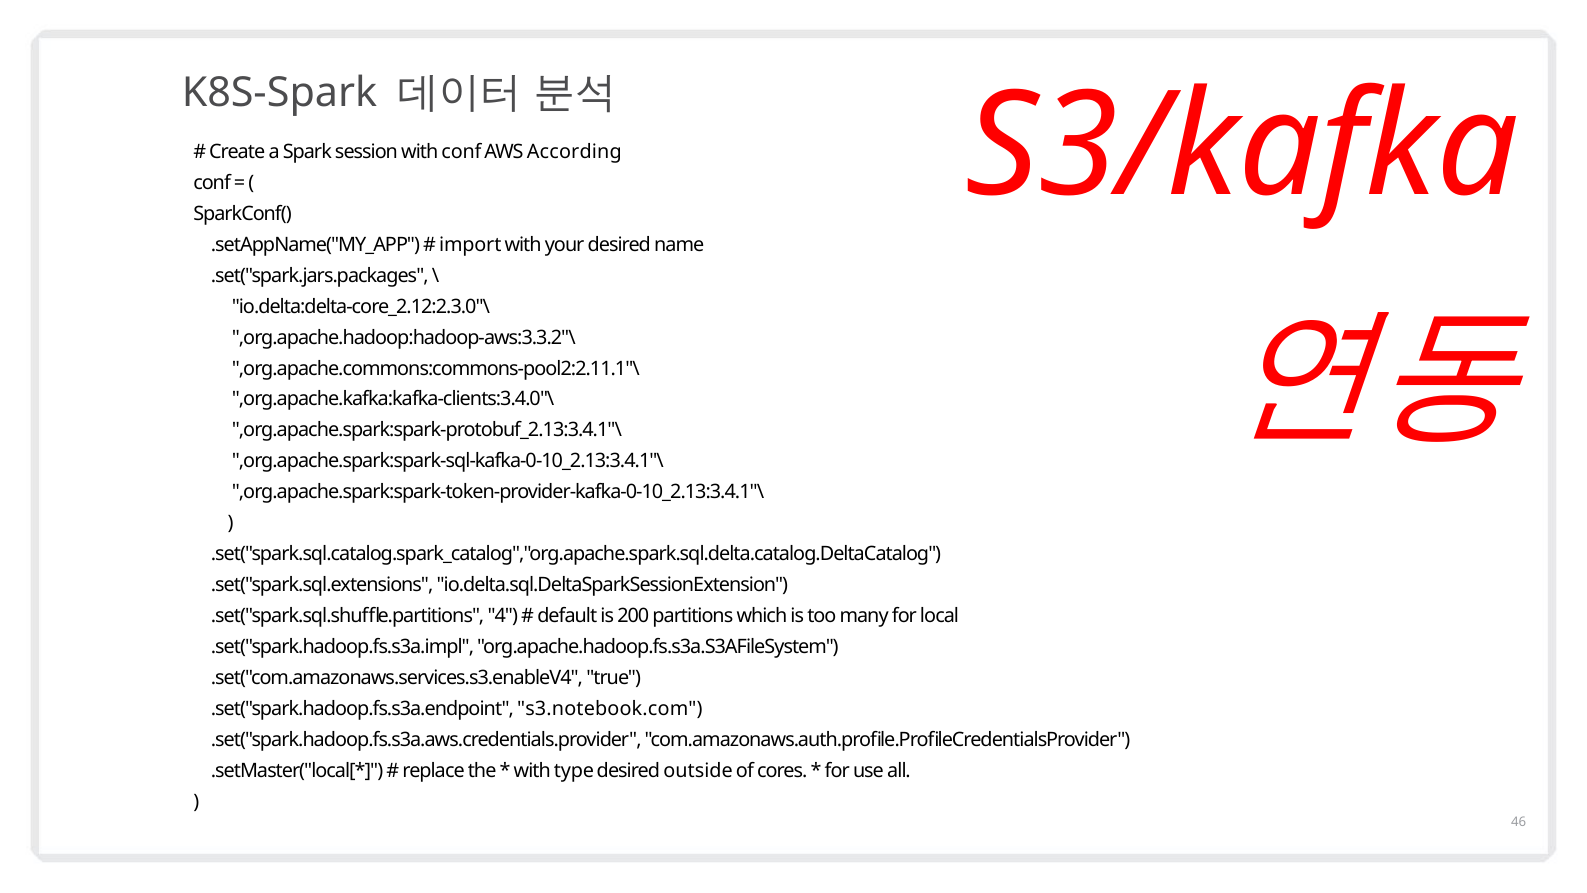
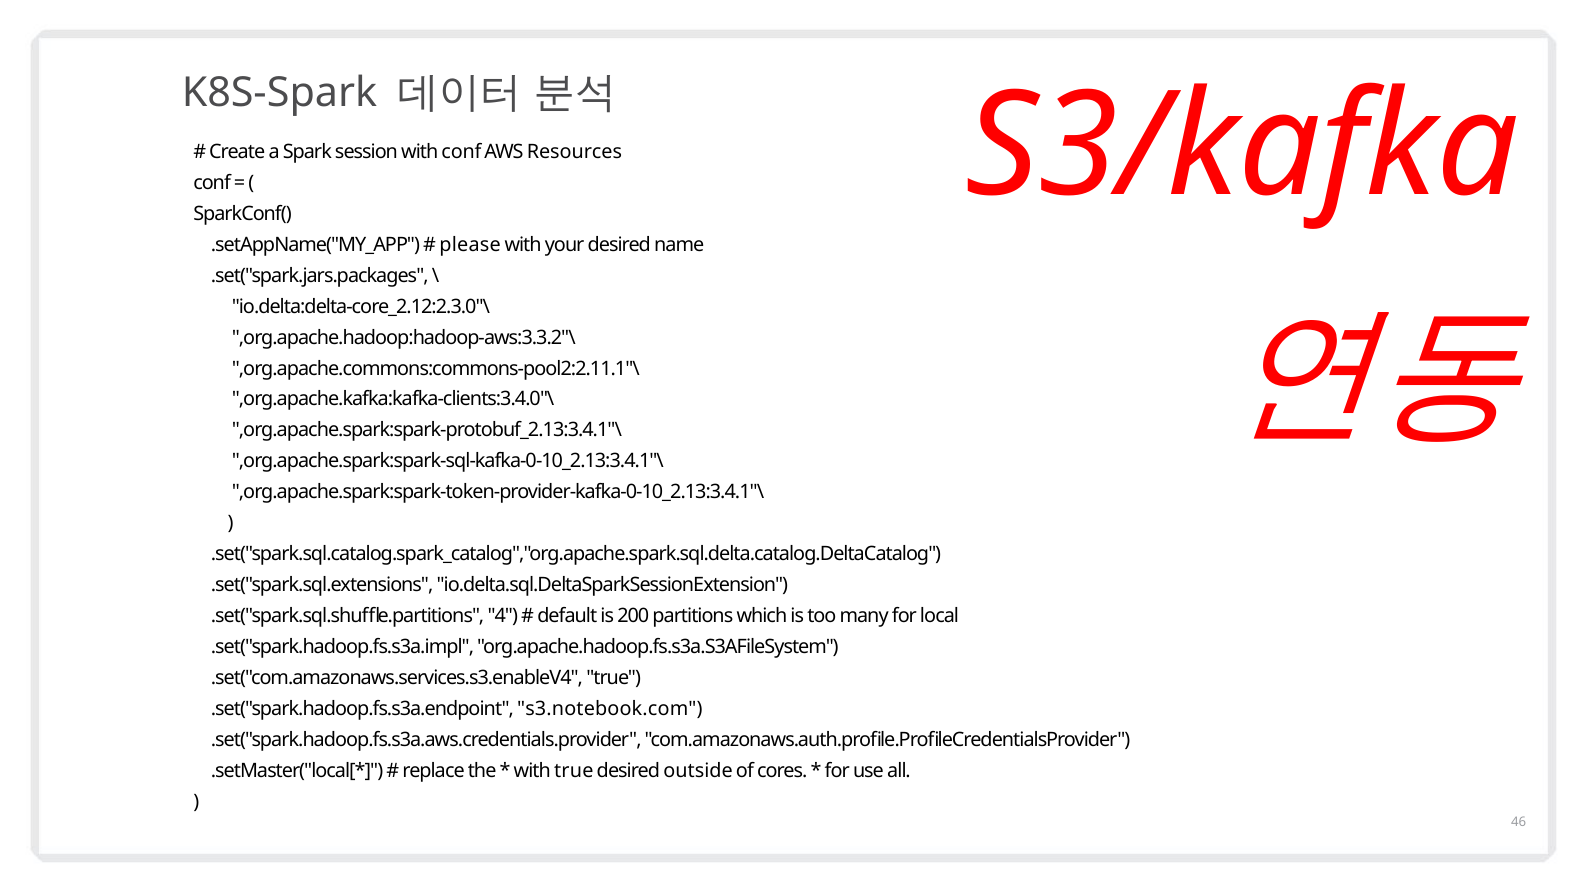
According: According -> Resources
import: import -> please
with type: type -> true
